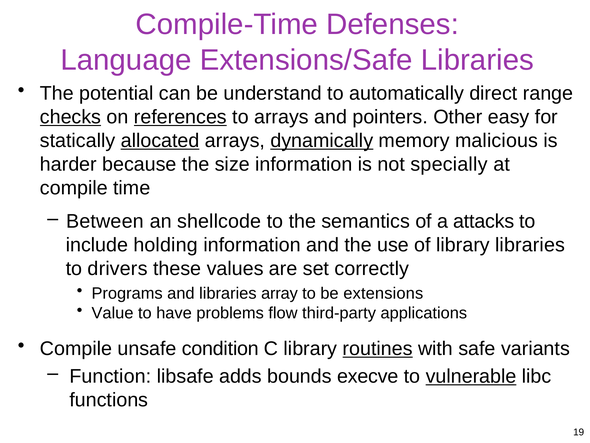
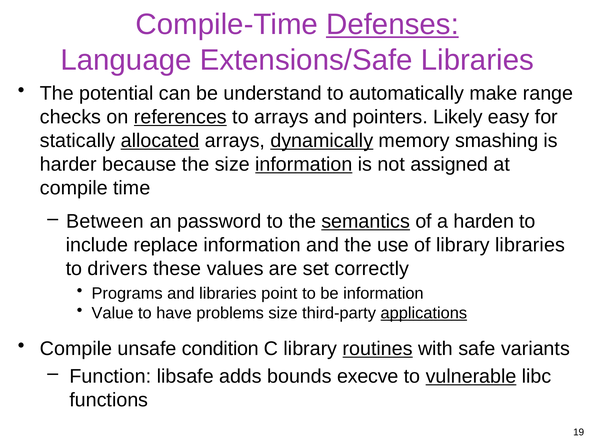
Defenses underline: none -> present
direct: direct -> make
checks underline: present -> none
Other: Other -> Likely
malicious: malicious -> smashing
information at (304, 164) underline: none -> present
specially: specially -> assigned
shellcode: shellcode -> password
semantics underline: none -> present
attacks: attacks -> harden
holding: holding -> replace
array: array -> point
be extensions: extensions -> information
problems flow: flow -> size
applications underline: none -> present
